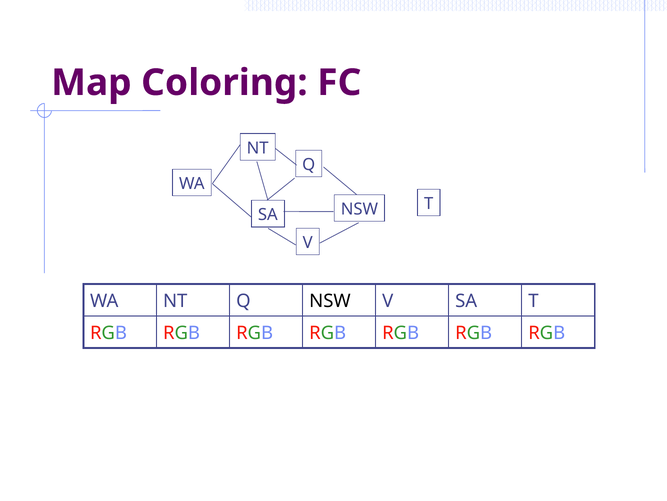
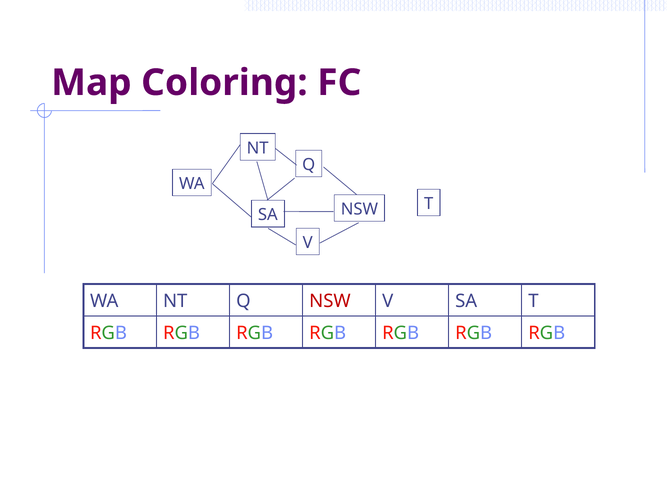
NSW at (330, 301) colour: black -> red
